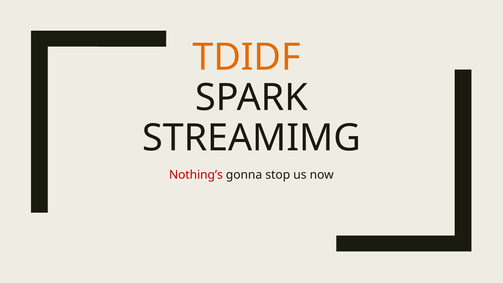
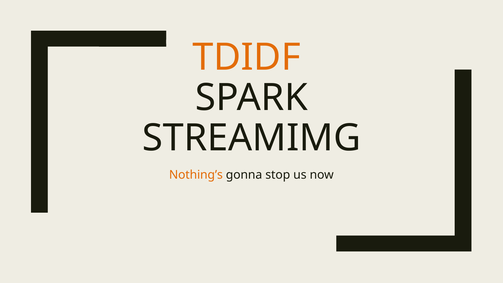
Nothing’s colour: red -> orange
